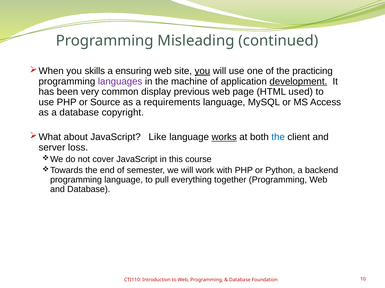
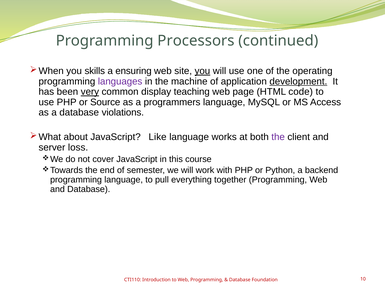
Misleading: Misleading -> Processors
practicing: practicing -> operating
very underline: none -> present
previous: previous -> teaching
used: used -> code
requirements: requirements -> programmers
copyright: copyright -> violations
works underline: present -> none
the at (278, 137) colour: blue -> purple
